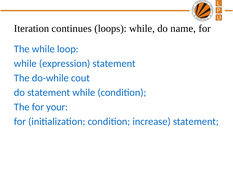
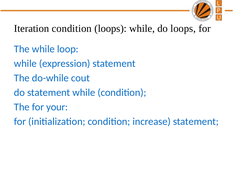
Iteration continues: continues -> condition
do name: name -> loops
